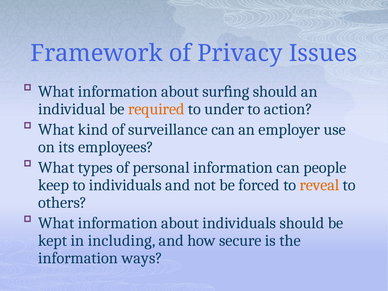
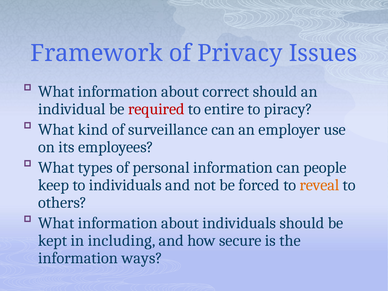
surﬁng: surﬁng -> correct
required colour: orange -> red
under: under -> entire
action: action -> piracy
